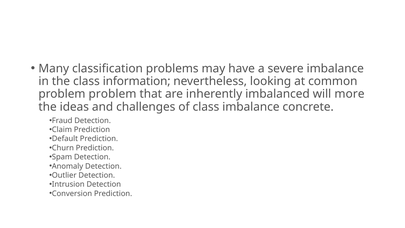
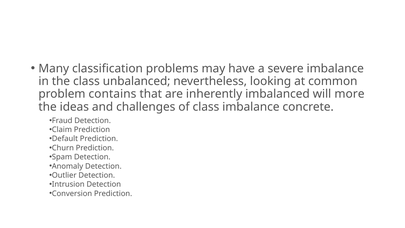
information: information -> unbalanced
problem problem: problem -> contains
